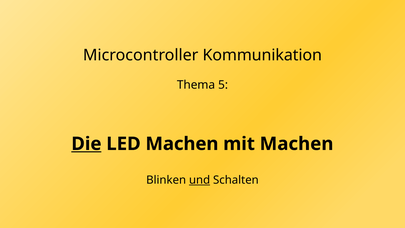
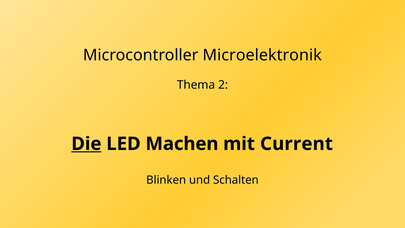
Kommunikation: Kommunikation -> Microelektronik
5: 5 -> 2
mit Machen: Machen -> Current
und underline: present -> none
